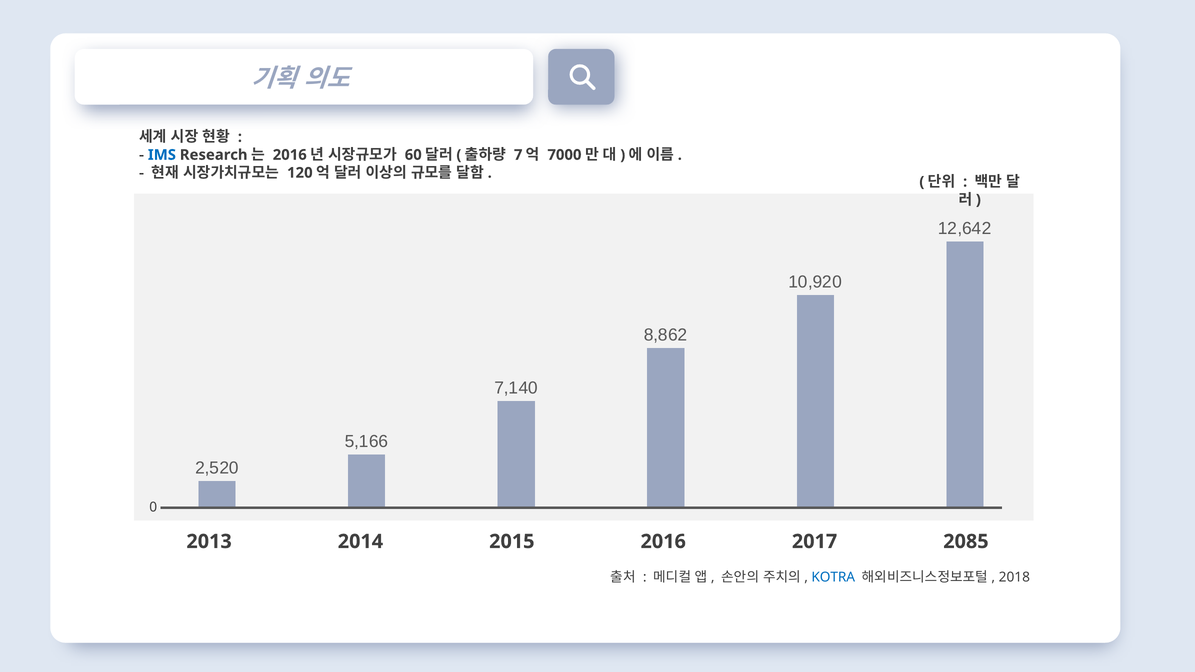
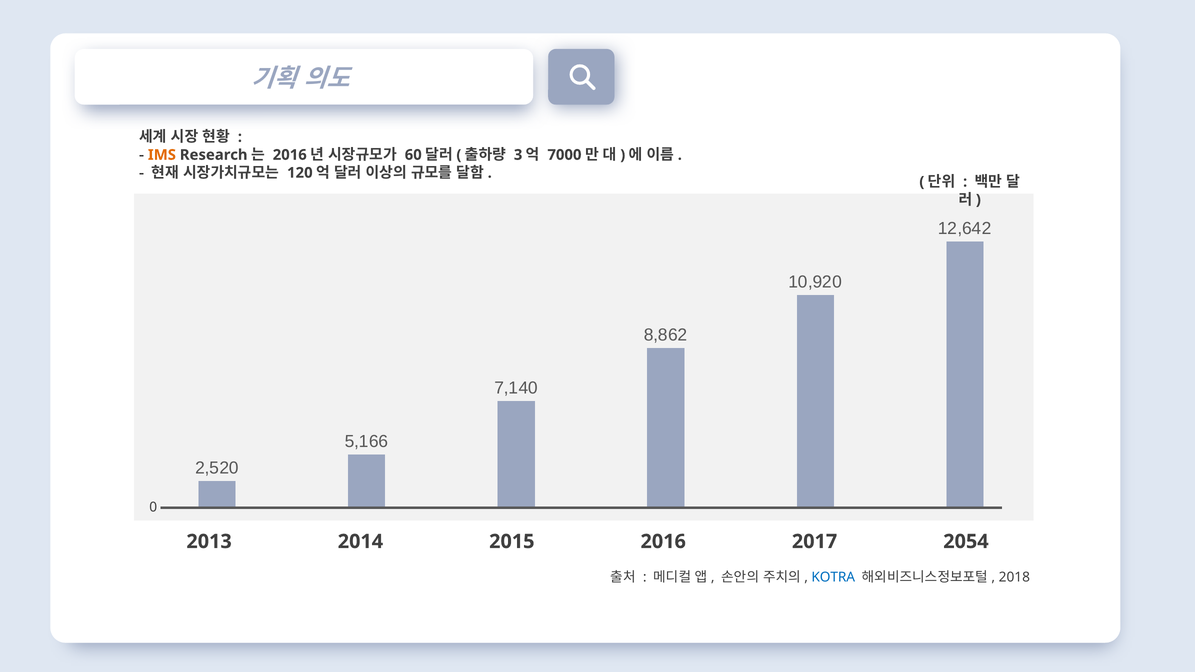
IMS colour: blue -> orange
7: 7 -> 3
2085: 2085 -> 2054
